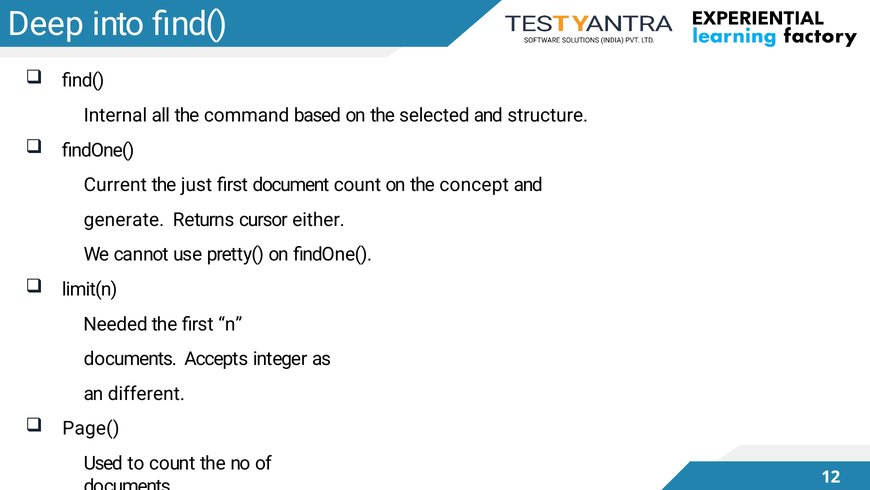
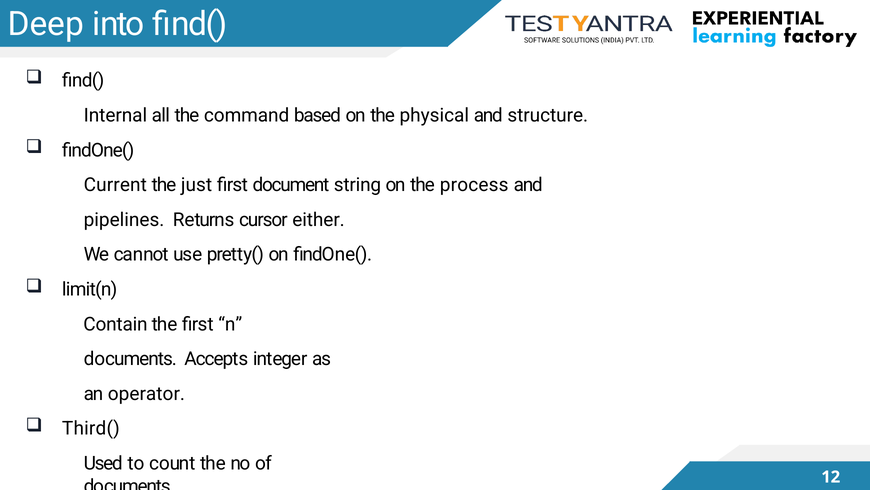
selected: selected -> physical
document count: count -> string
concept: concept -> process
generate: generate -> pipelines
Needed: Needed -> Contain
different: different -> operator
Page(: Page( -> Third(
